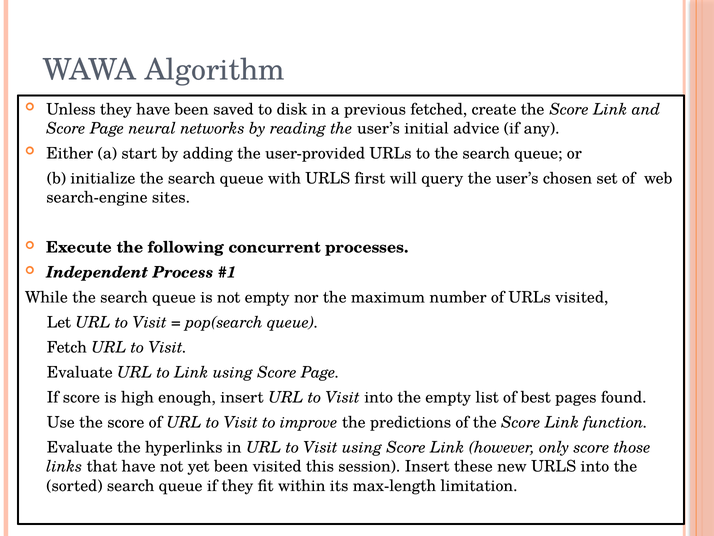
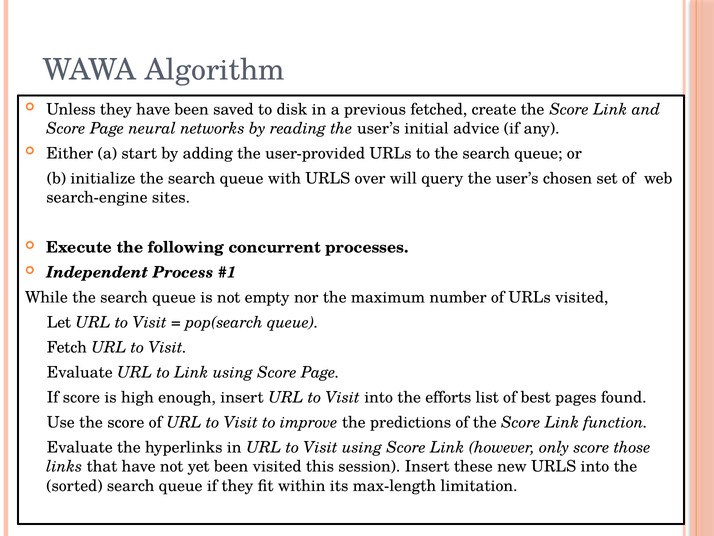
first: first -> over
the empty: empty -> efforts
